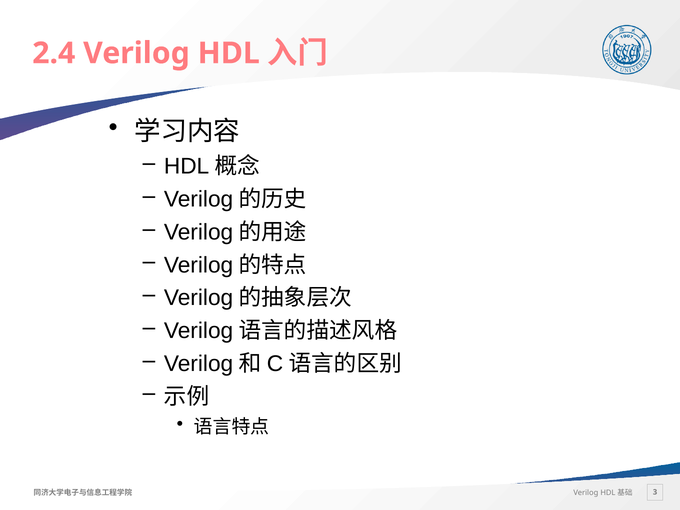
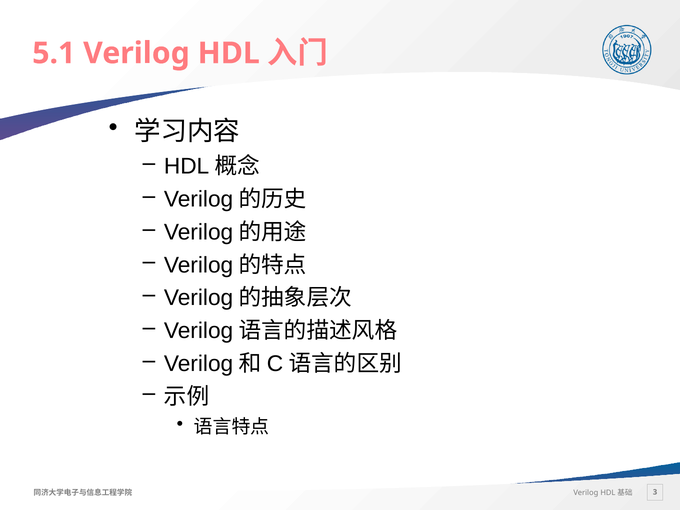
2.4: 2.4 -> 5.1
